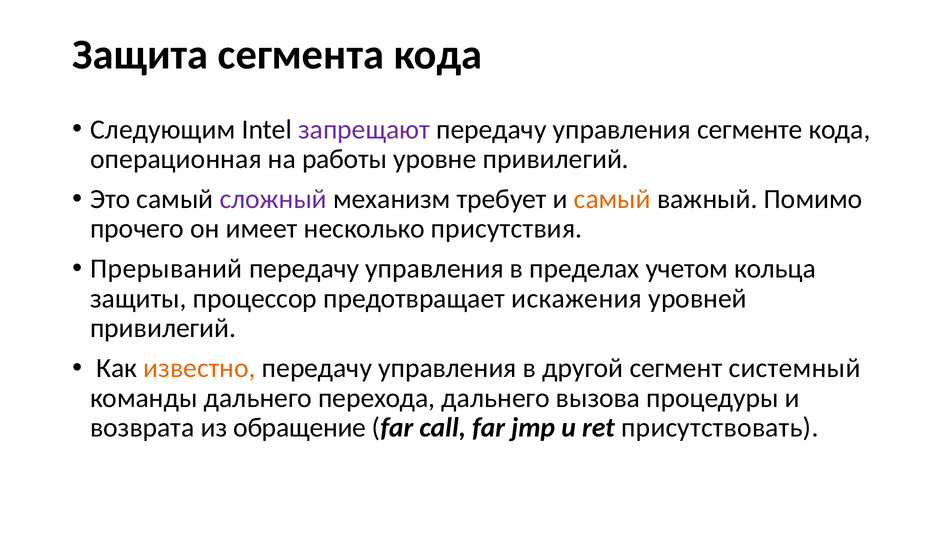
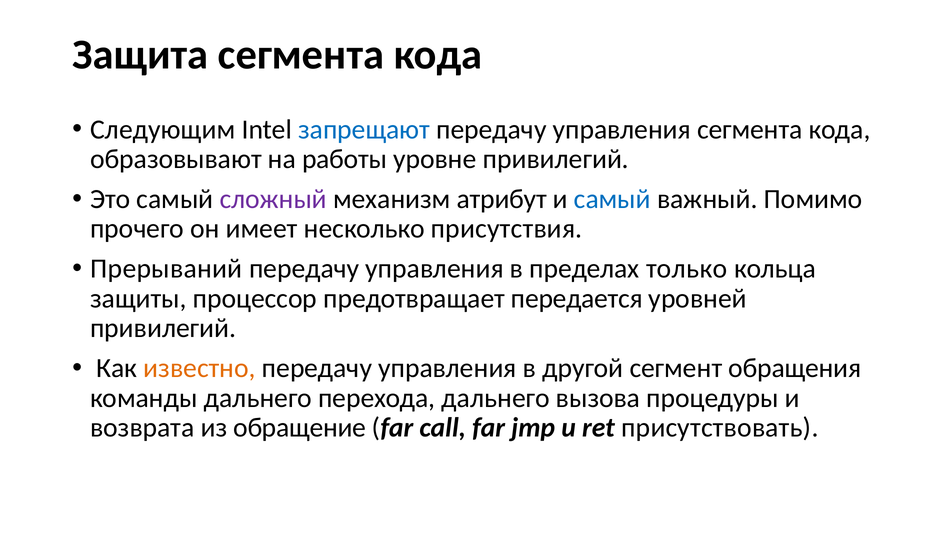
запрещают colour: purple -> blue
управления сегменте: сегменте -> сегмента
операционная: операционная -> образовывают
требует: требует -> атрибут
самый at (612, 199) colour: orange -> blue
учетом: учетом -> только
искажения: искажения -> передается
системный: системный -> обращения
